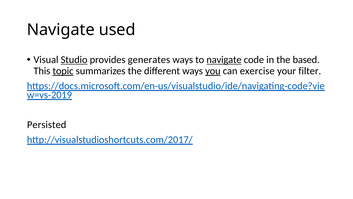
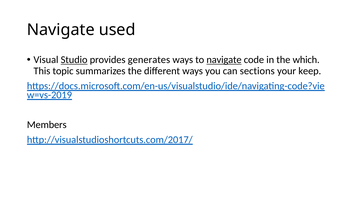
based: based -> which
topic underline: present -> none
you underline: present -> none
exercise: exercise -> sections
filter: filter -> keep
Persisted: Persisted -> Members
